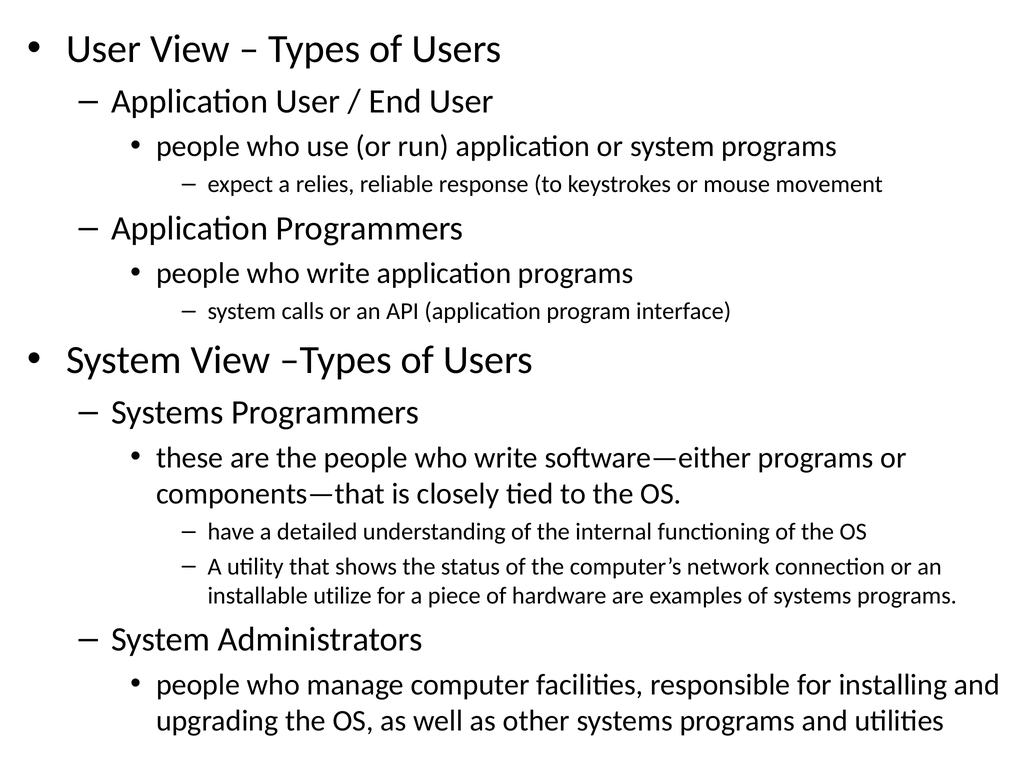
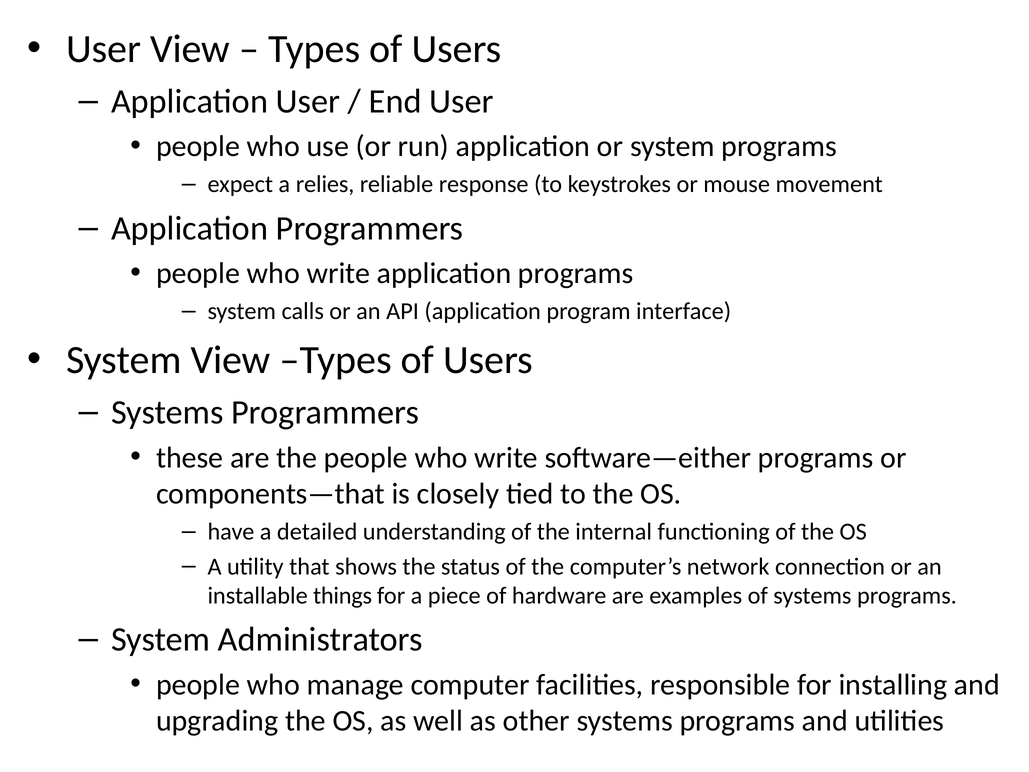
utilize: utilize -> things
